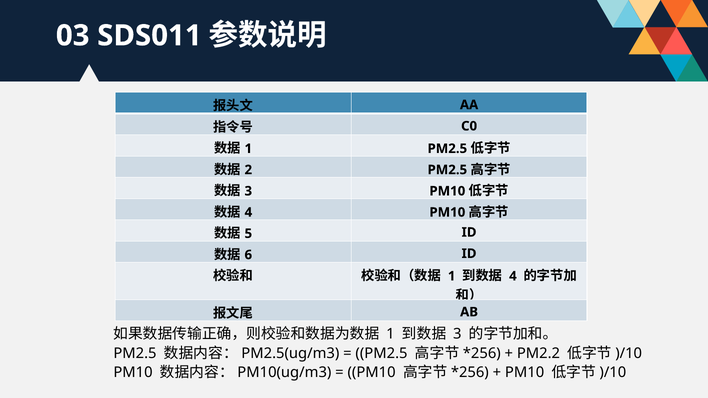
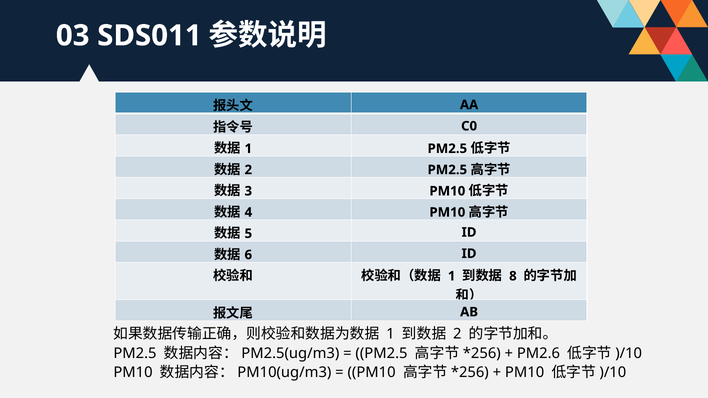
4 at (513, 276): 4 -> 8
3 at (457, 334): 3 -> 2
PM2.2: PM2.2 -> PM2.6
